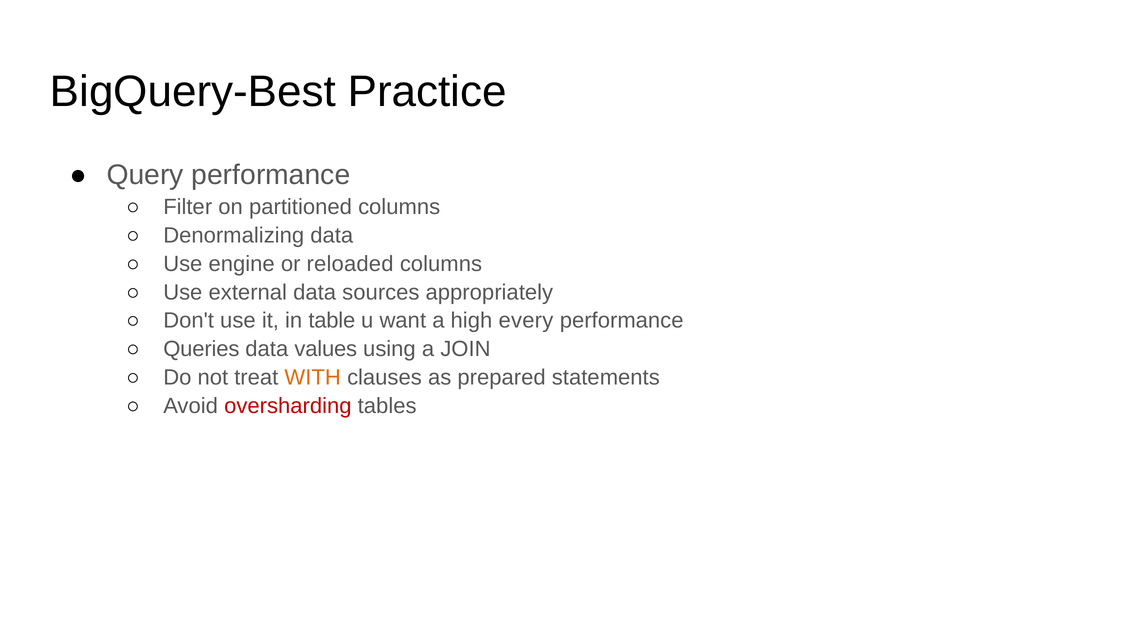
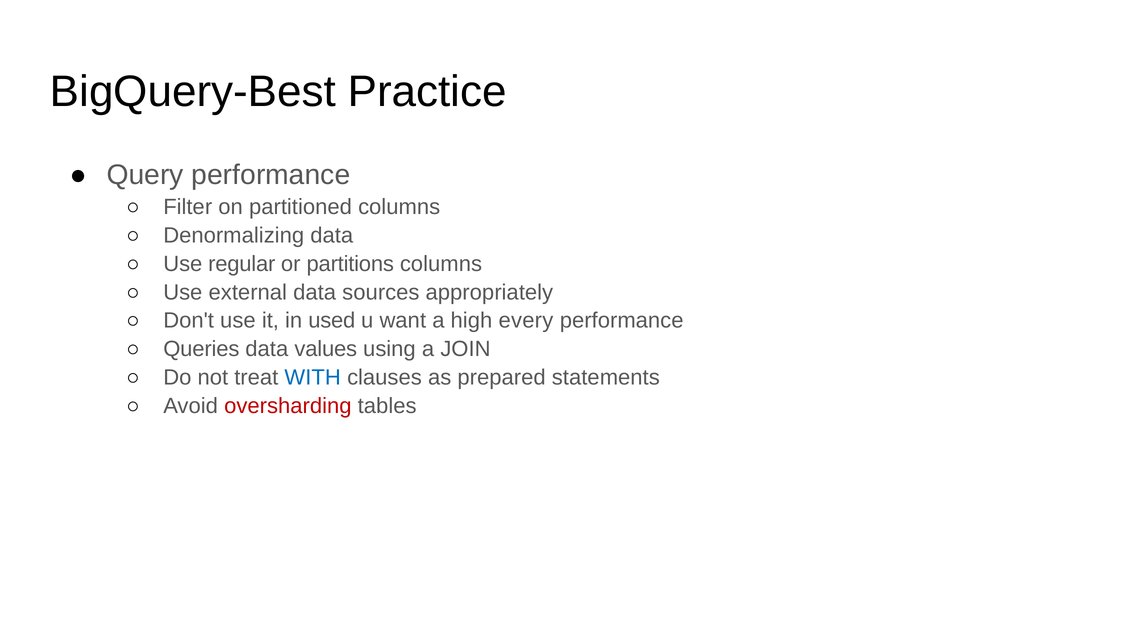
engine: engine -> regular
reloaded: reloaded -> partitions
table: table -> used
WITH colour: orange -> blue
